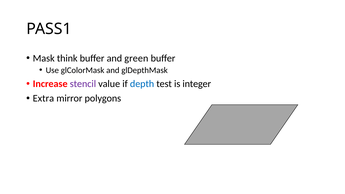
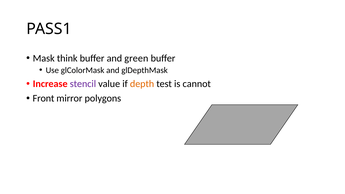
depth colour: blue -> orange
integer: integer -> cannot
Extra: Extra -> Front
